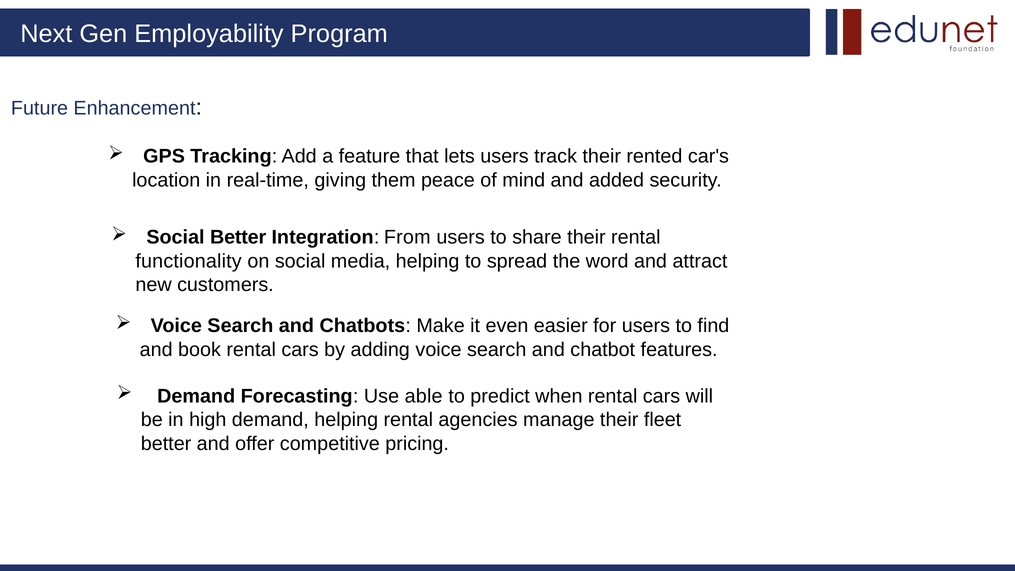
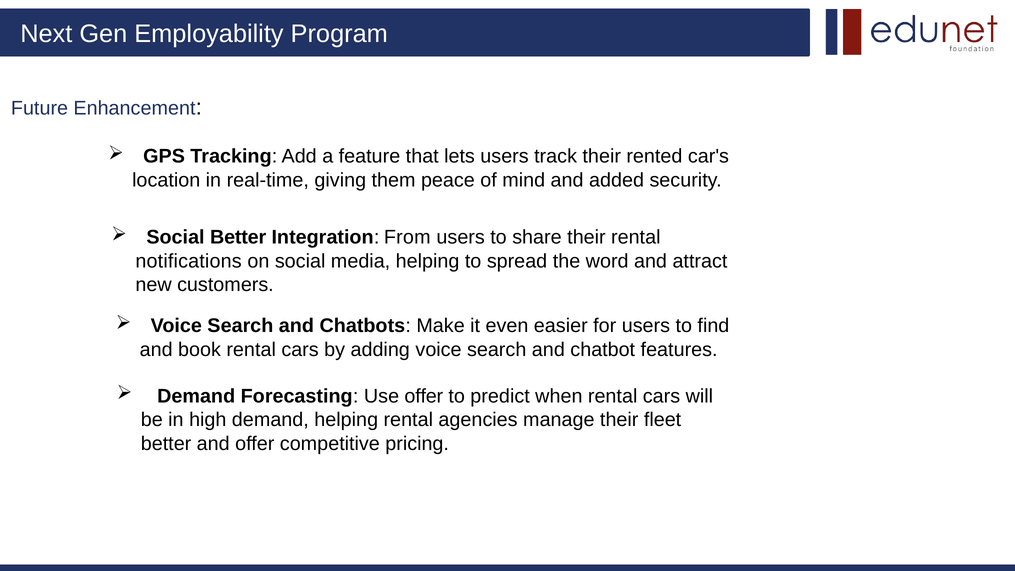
functionality: functionality -> notifications
Use able: able -> offer
